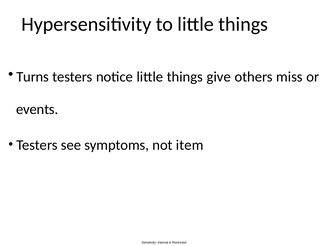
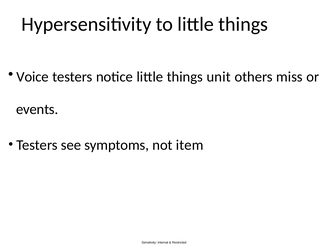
Turns: Turns -> Voice
give: give -> unit
